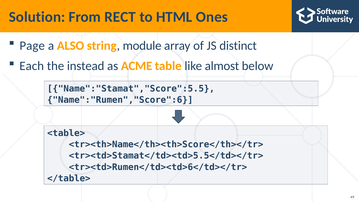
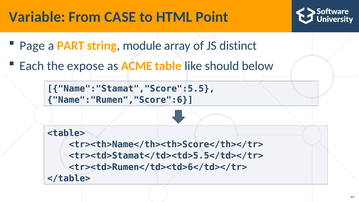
Solution: Solution -> Variable
RECT: RECT -> CASE
Ones: Ones -> Point
ALSO: ALSO -> PART
instead: instead -> expose
almost: almost -> should
